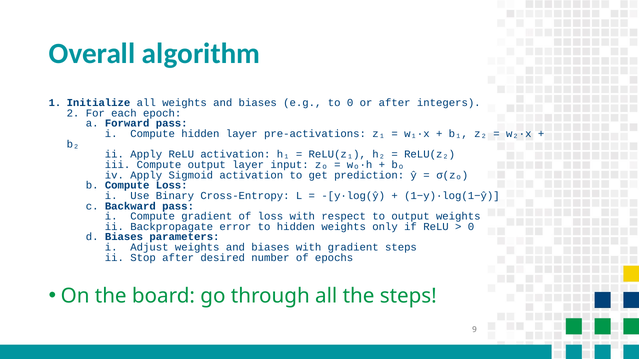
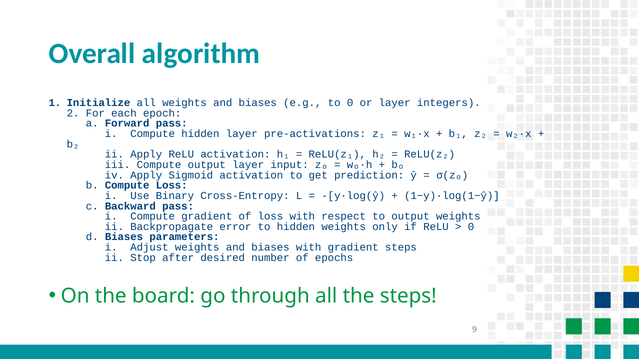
or after: after -> layer
